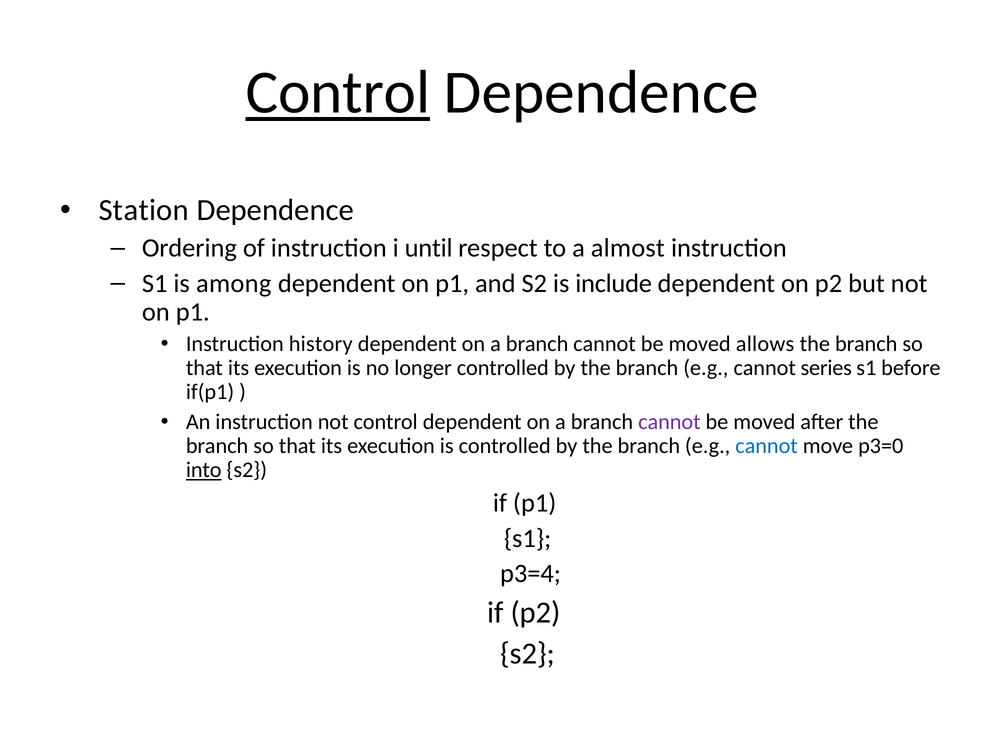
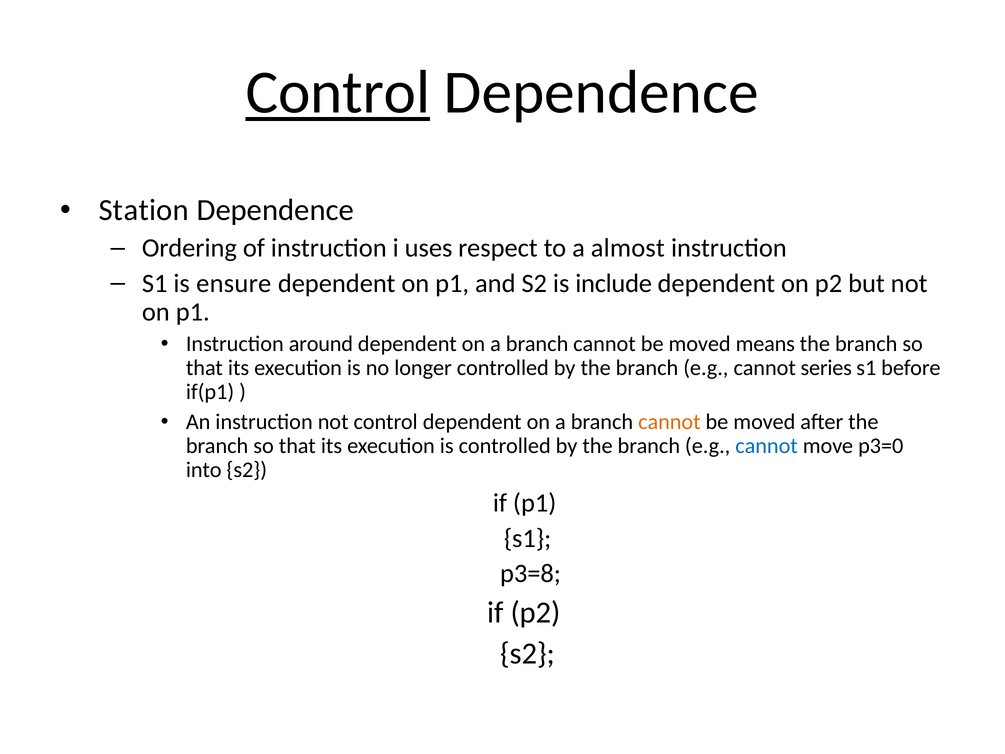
until: until -> uses
among: among -> ensure
history: history -> around
allows: allows -> means
cannot at (669, 422) colour: purple -> orange
into underline: present -> none
p3=4: p3=4 -> p3=8
